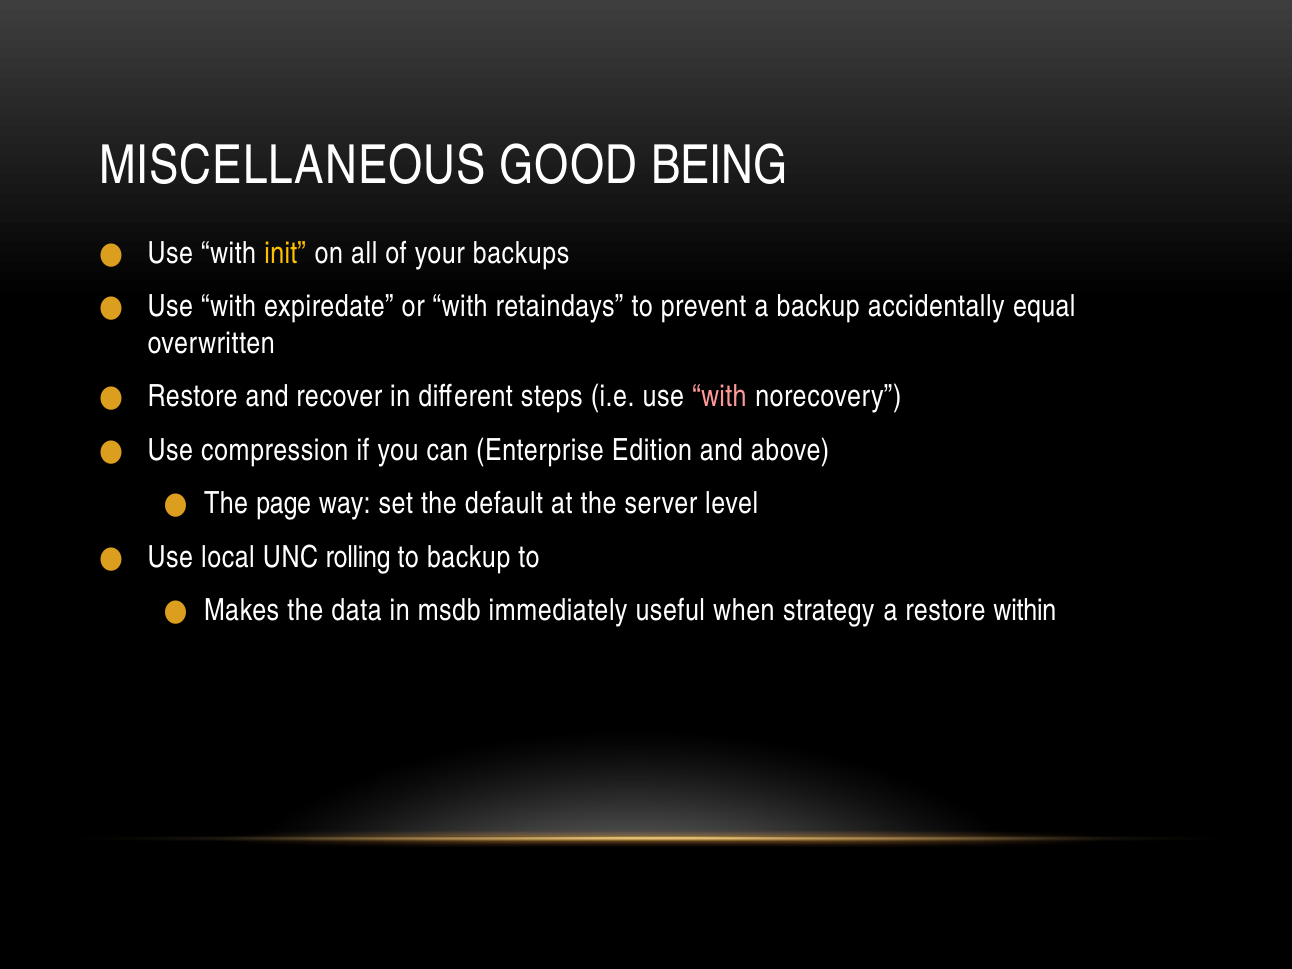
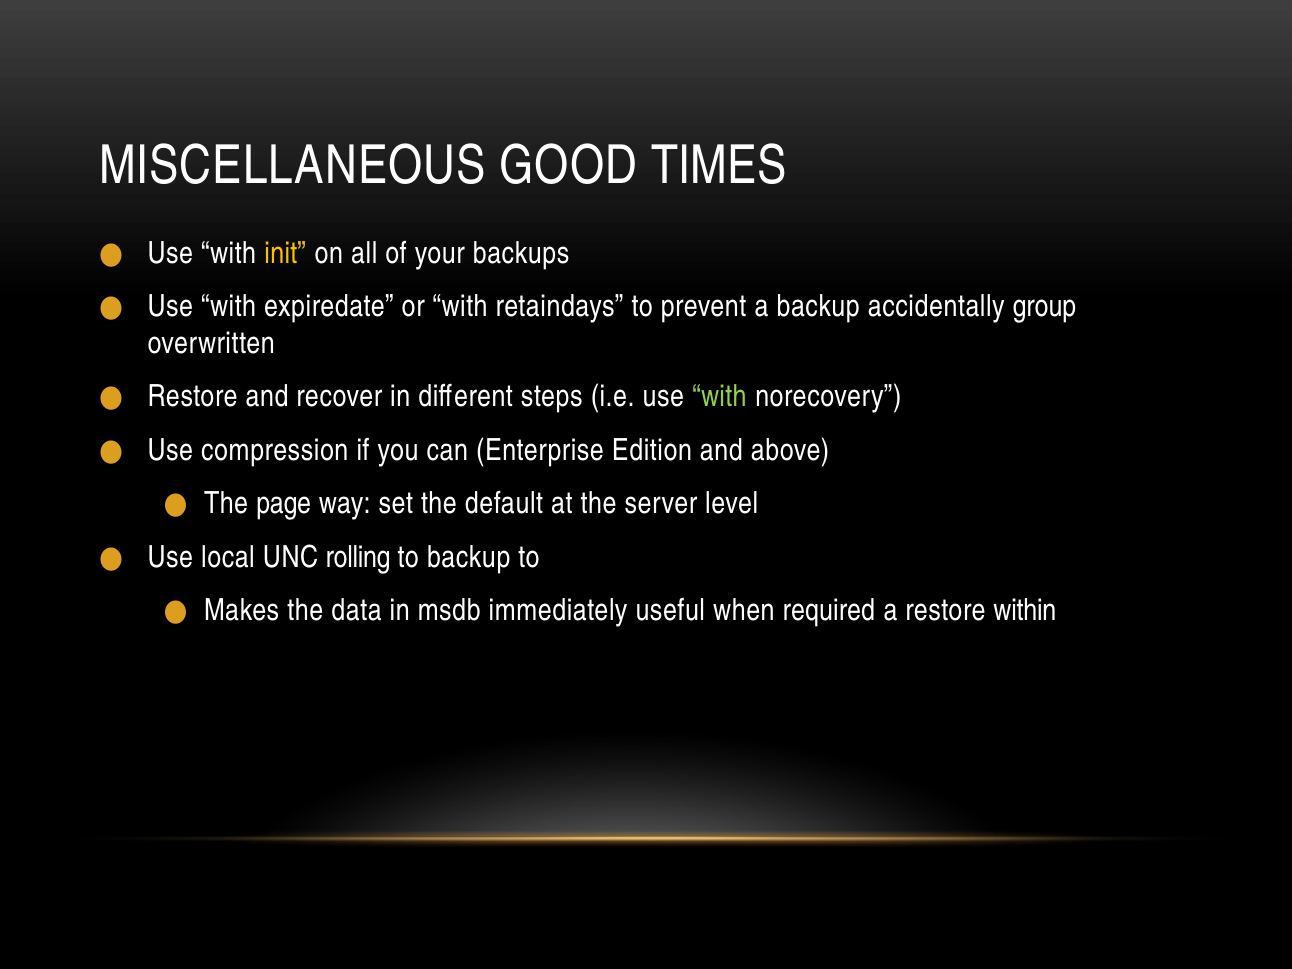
BEING: BEING -> TIMES
equal: equal -> group
with at (719, 397) colour: pink -> light green
strategy: strategy -> required
